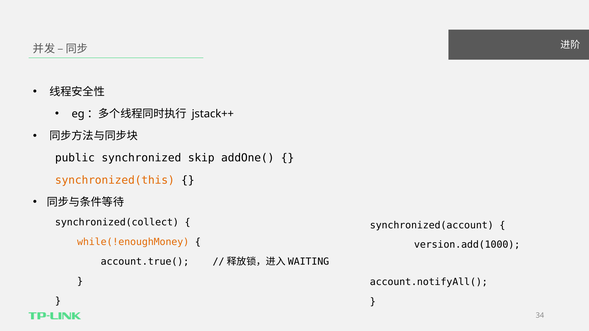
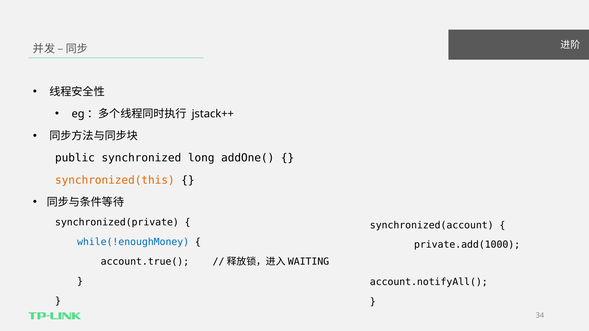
skip: skip -> long
synchronized(collect: synchronized(collect -> synchronized(private
while(!enoughMoney colour: orange -> blue
version.add(1000: version.add(1000 -> private.add(1000
